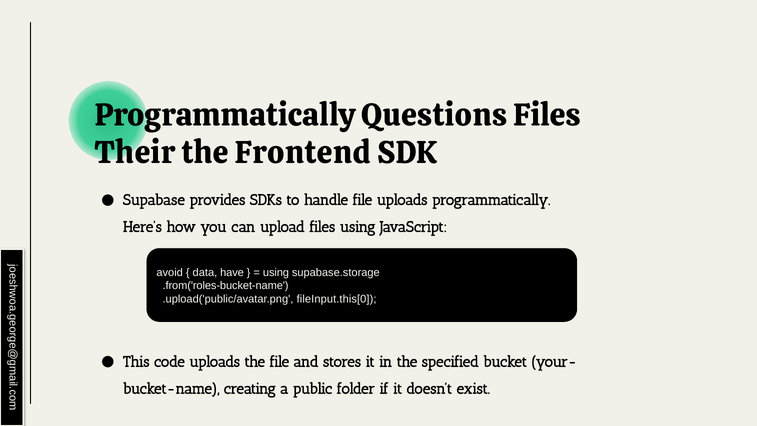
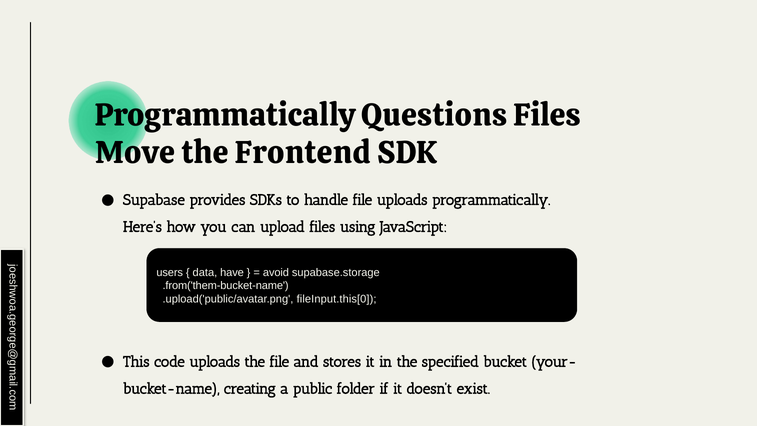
Their: Their -> Move
avoid: avoid -> users
using at (276, 272): using -> avoid
.from('roles-bucket-name: .from('roles-bucket-name -> .from('them-bucket-name
